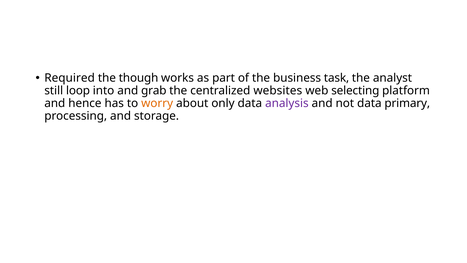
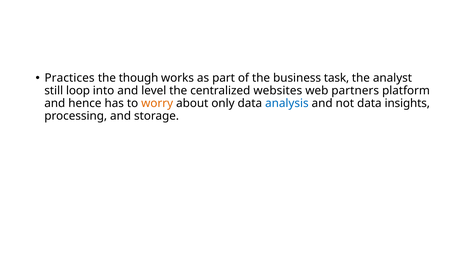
Required: Required -> Practices
grab: grab -> level
selecting: selecting -> partners
analysis colour: purple -> blue
primary: primary -> insights
